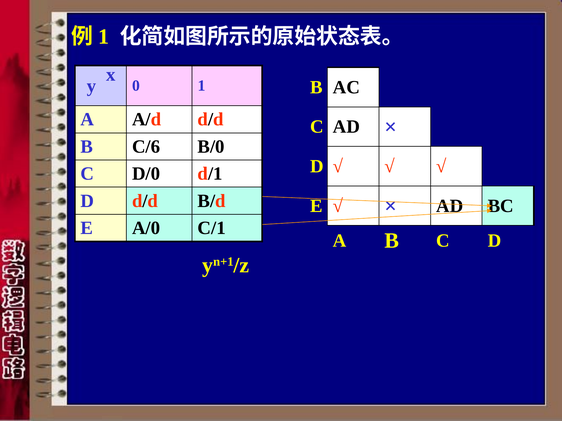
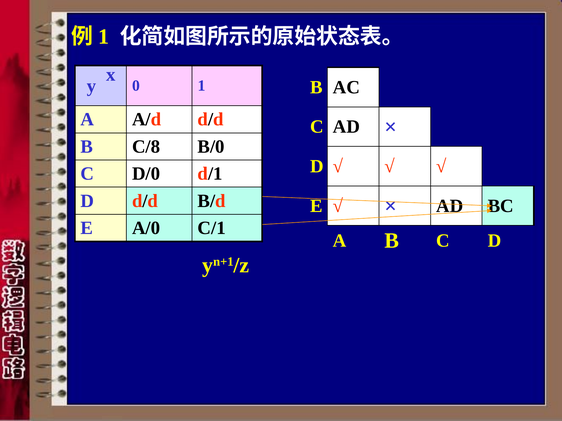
C/6: C/6 -> C/8
